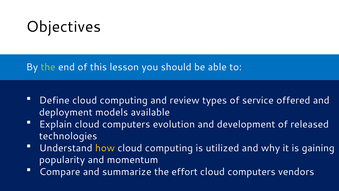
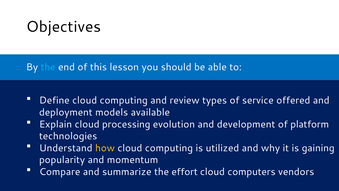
the at (48, 67) colour: light green -> light blue
Explain cloud computers: computers -> processing
released: released -> platform
